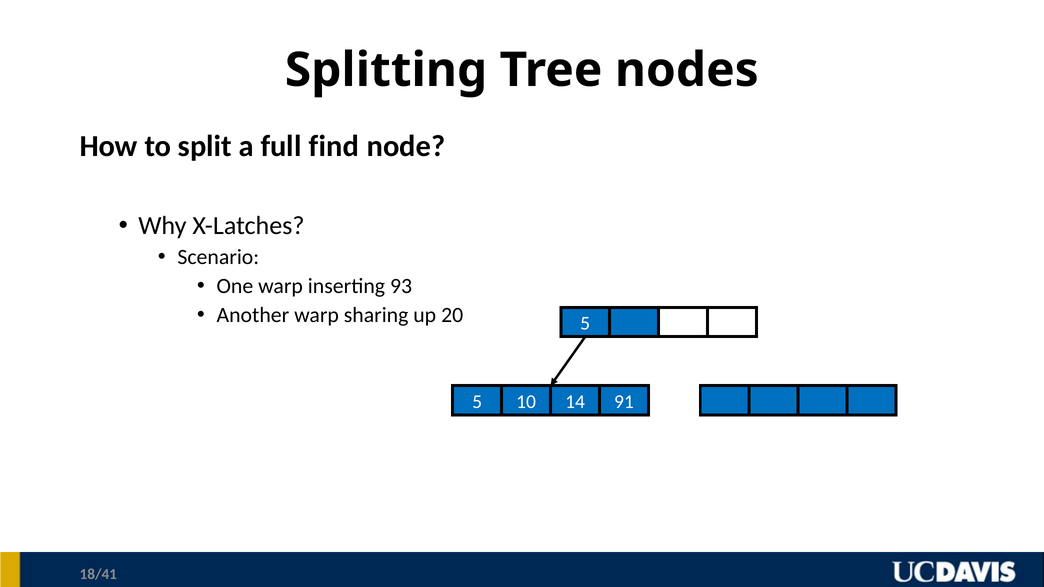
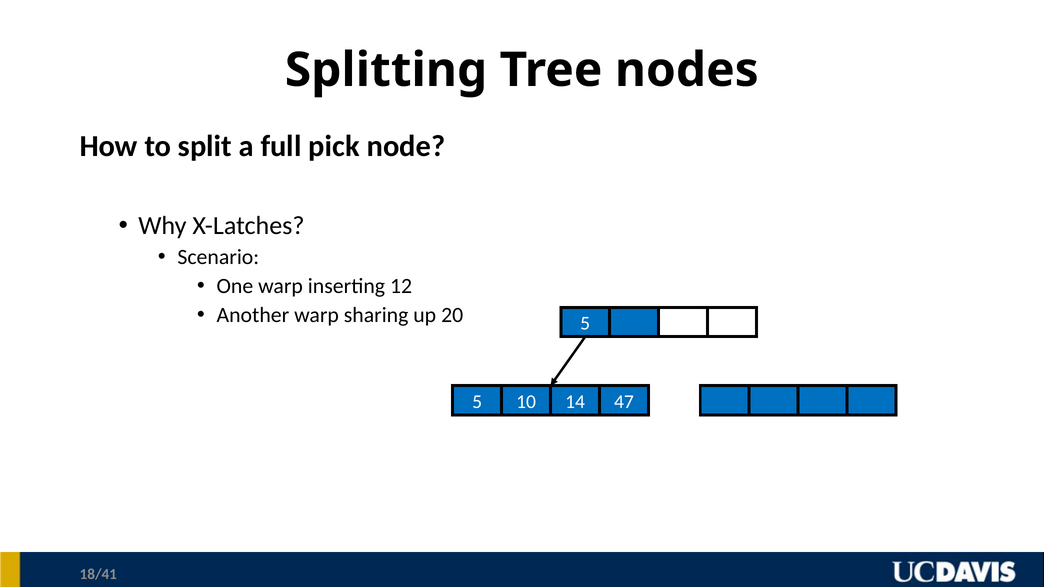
find: find -> pick
93: 93 -> 12
91: 91 -> 47
